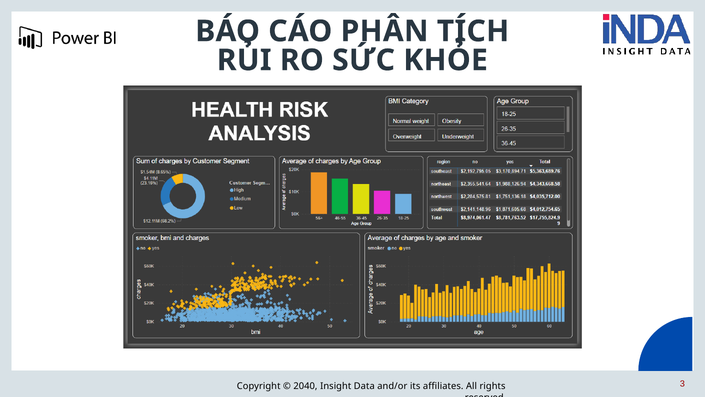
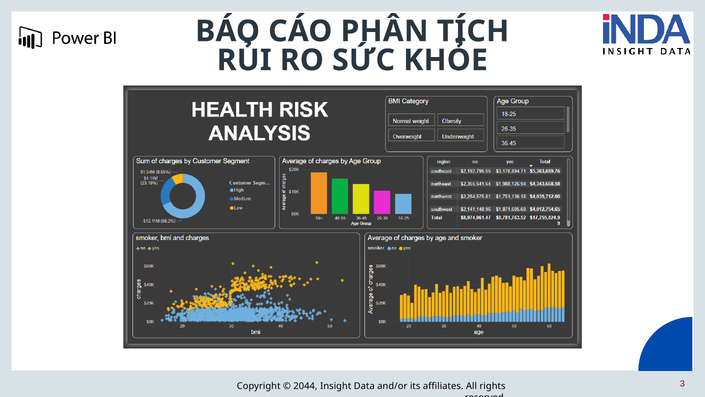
2040: 2040 -> 2044
